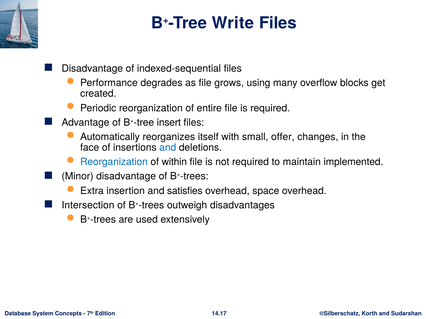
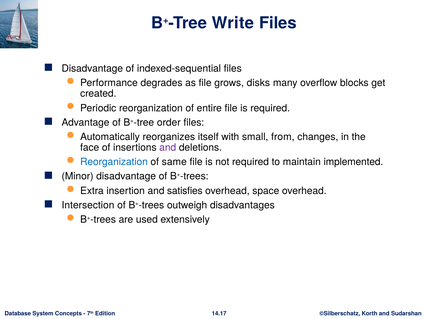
using: using -> disks
insert: insert -> order
offer: offer -> from
and at (168, 148) colour: blue -> purple
within: within -> same
